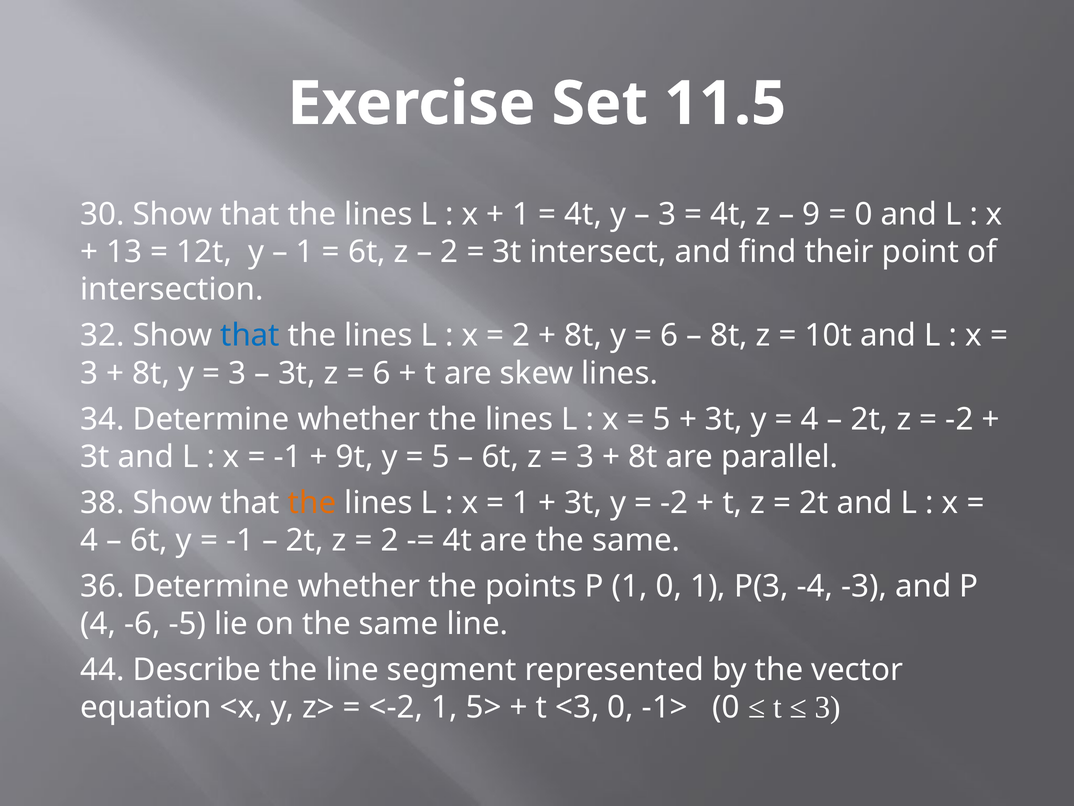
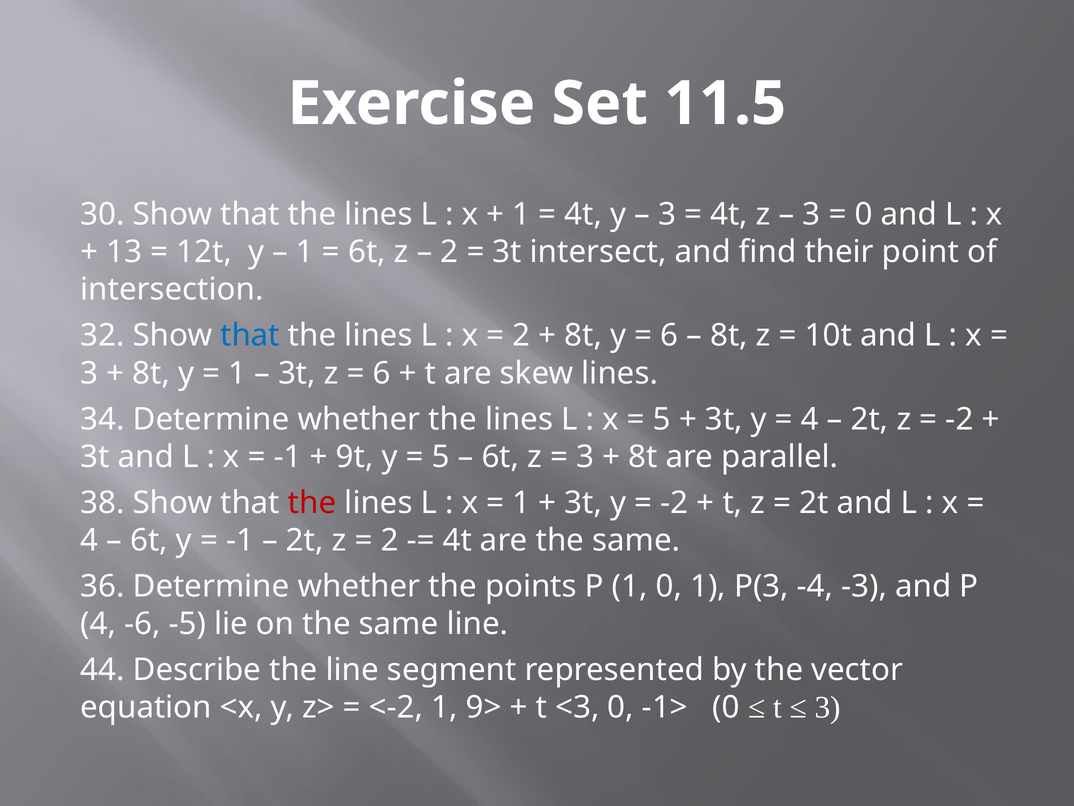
9 at (811, 214): 9 -> 3
3 at (237, 373): 3 -> 1
the at (312, 502) colour: orange -> red
5>: 5> -> 9>
